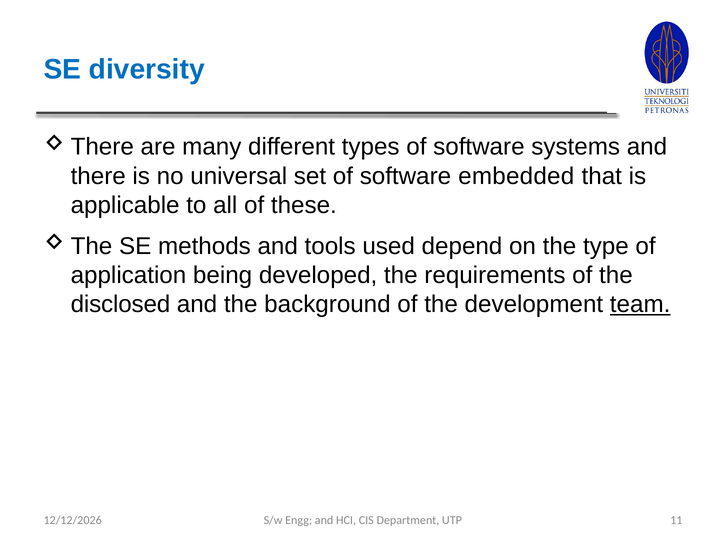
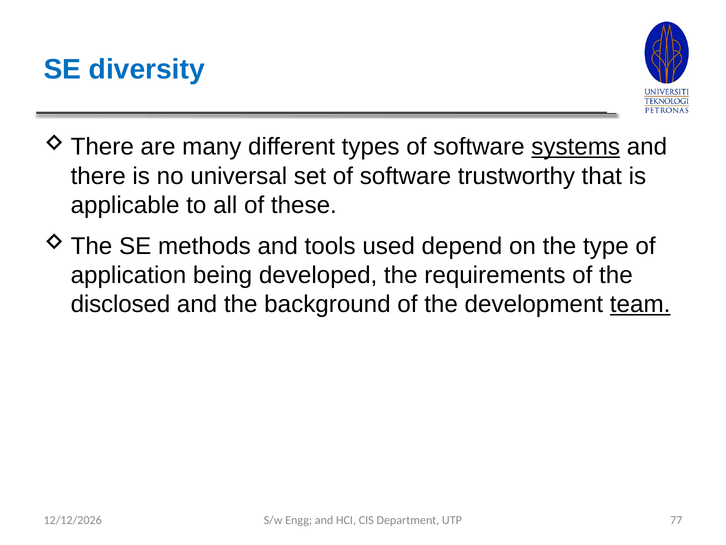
systems underline: none -> present
embedded: embedded -> trustworthy
11: 11 -> 77
